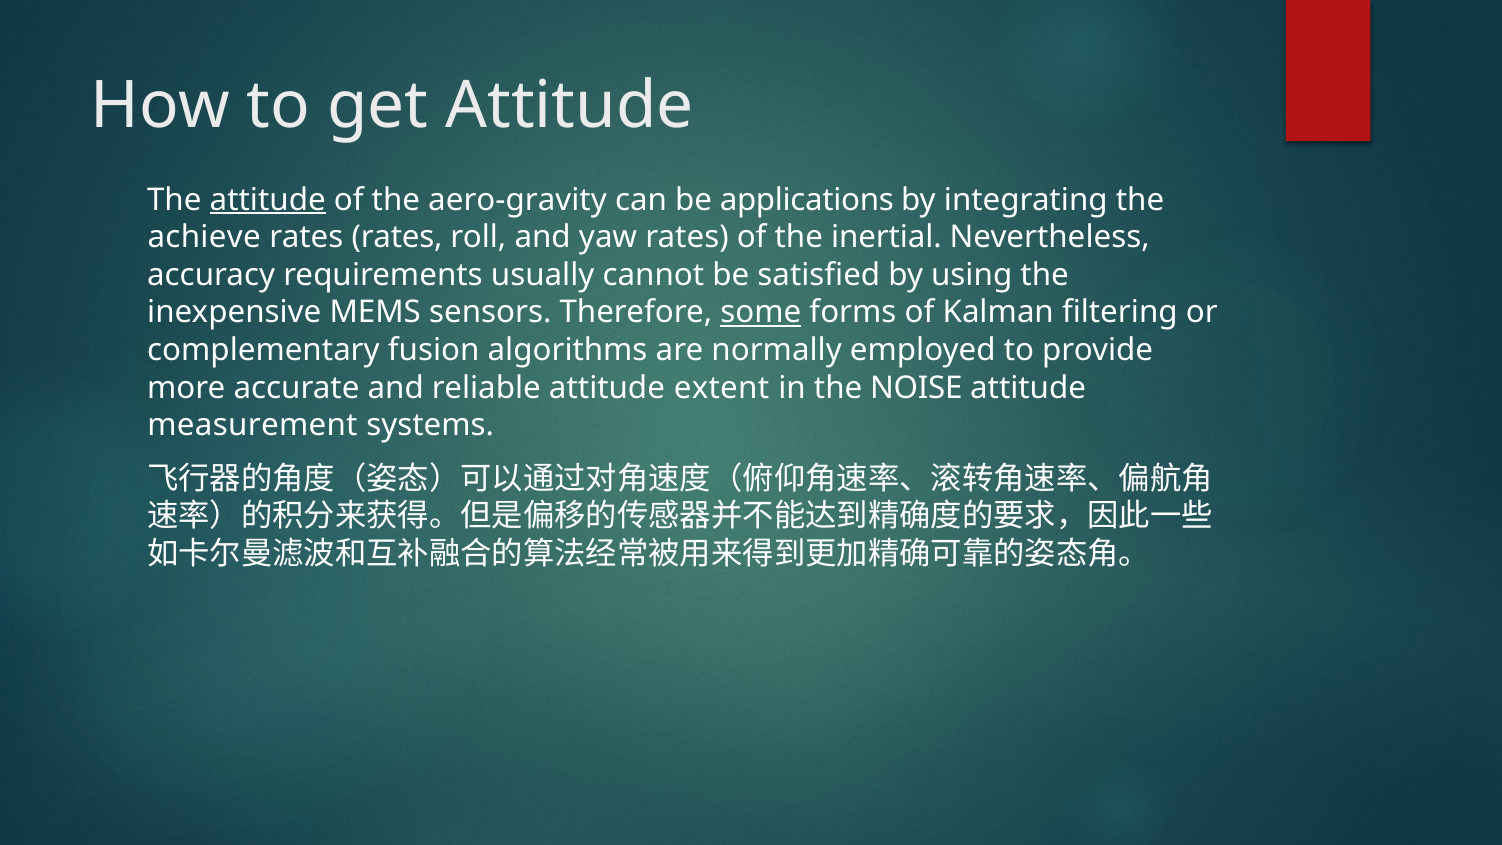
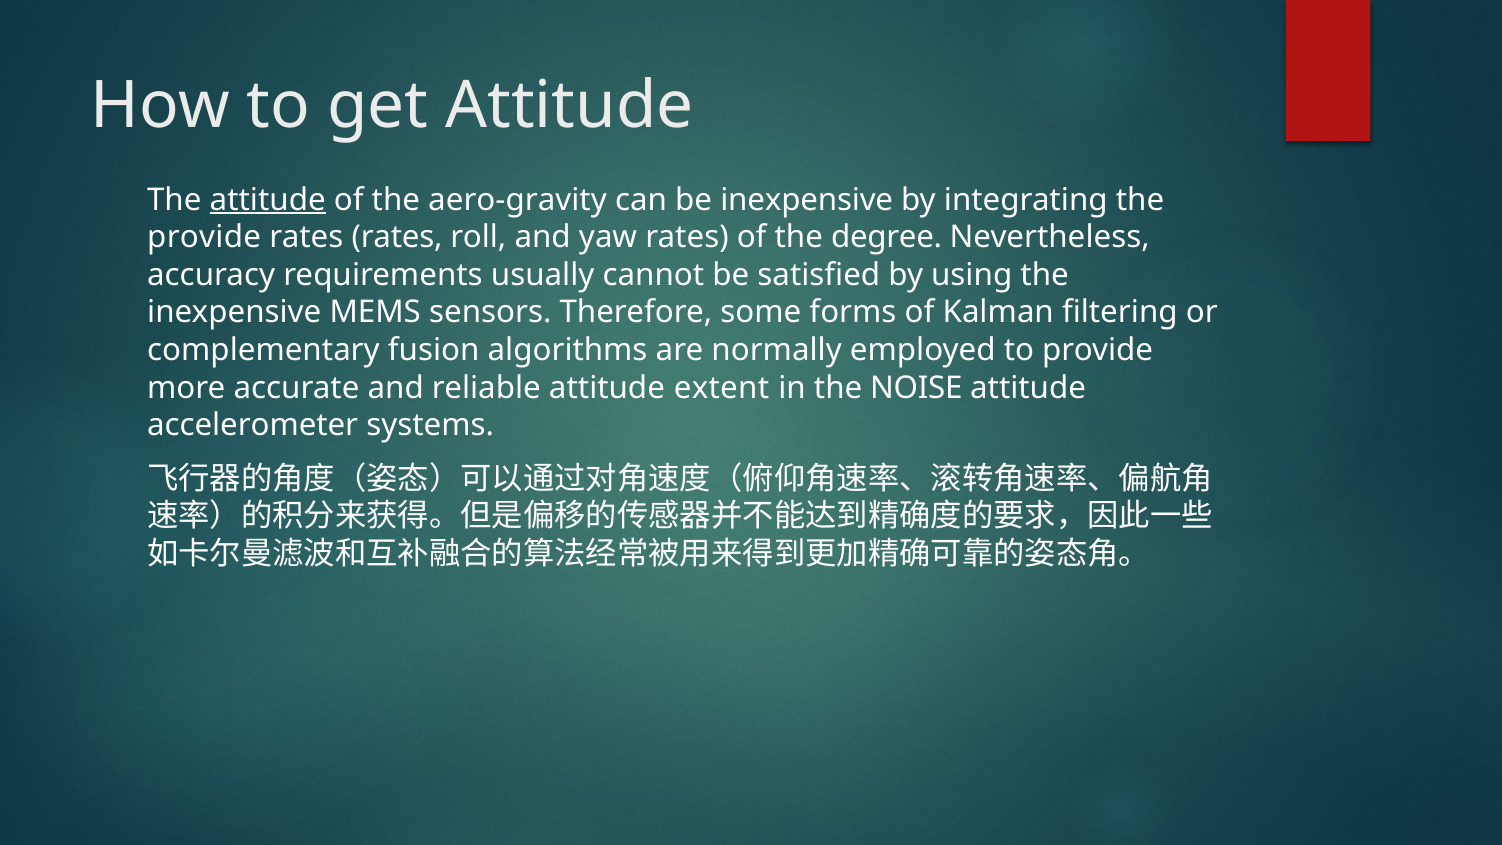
be applications: applications -> inexpensive
achieve at (204, 237): achieve -> provide
inertial: inertial -> degree
some underline: present -> none
measurement: measurement -> accelerometer
